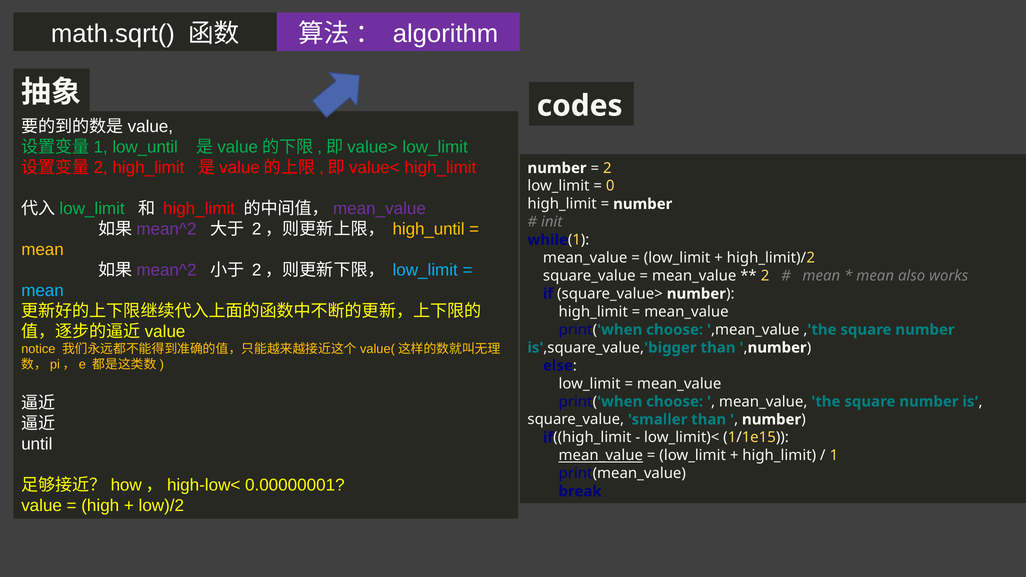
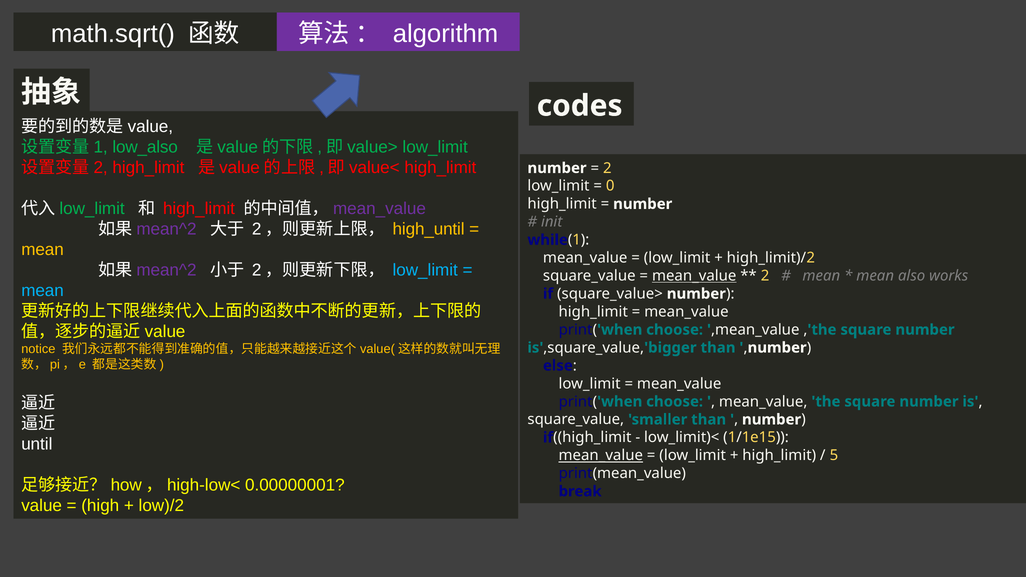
low_until: low_until -> low_also
mean_value at (694, 276) underline: none -> present
1: 1 -> 5
